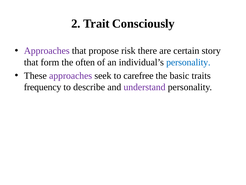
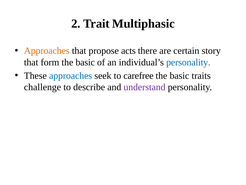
Consciously: Consciously -> Multiphasic
Approaches at (47, 51) colour: purple -> orange
risk: risk -> acts
form the often: often -> basic
approaches at (71, 76) colour: purple -> blue
frequency: frequency -> challenge
